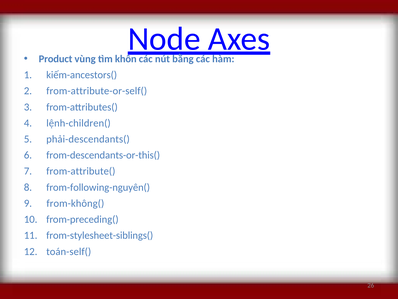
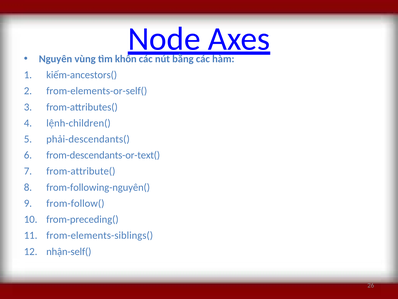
Product: Product -> Nguyên
from-attribute-or-self(: from-attribute-or-self( -> from-elements-or-self(
from-descendants-or-this(: from-descendants-or-this( -> from-descendants-or-text(
from-không(: from-không( -> from-follow(
from-stylesheet-siblings(: from-stylesheet-siblings( -> from-elements-siblings(
toán-self(: toán-self( -> nhận-self(
